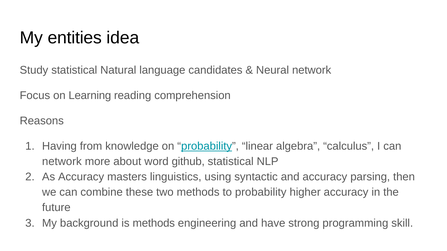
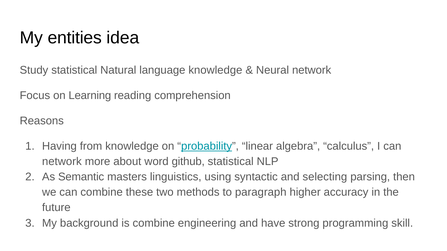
language candidates: candidates -> knowledge
As Accuracy: Accuracy -> Semantic
and accuracy: accuracy -> selecting
to probability: probability -> paragraph
is methods: methods -> combine
